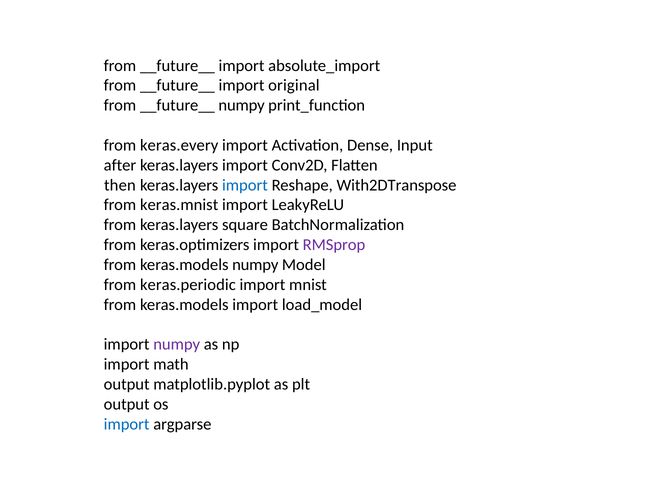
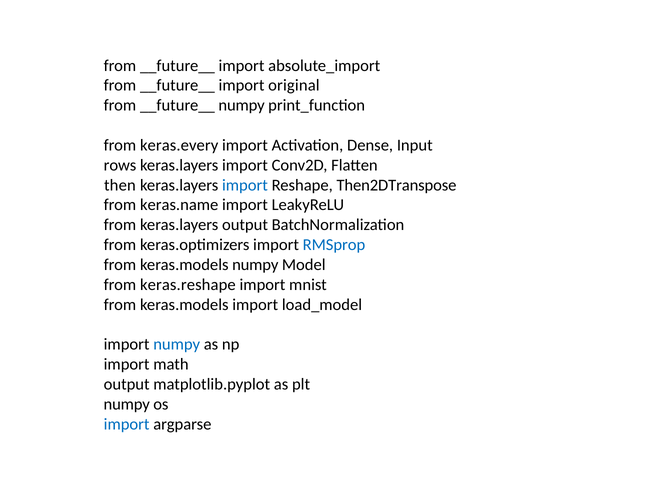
after: after -> rows
With2DTranspose: With2DTranspose -> Then2DTranspose
keras.mnist: keras.mnist -> keras.name
keras.layers square: square -> output
RMSprop colour: purple -> blue
keras.periodic: keras.periodic -> keras.reshape
numpy at (177, 344) colour: purple -> blue
output at (127, 404): output -> numpy
